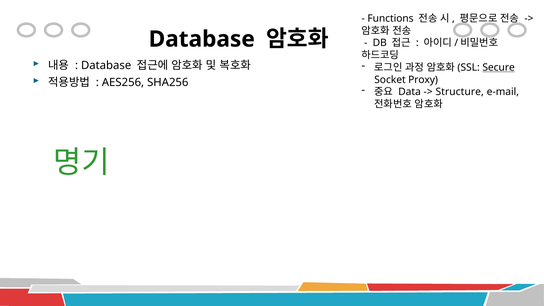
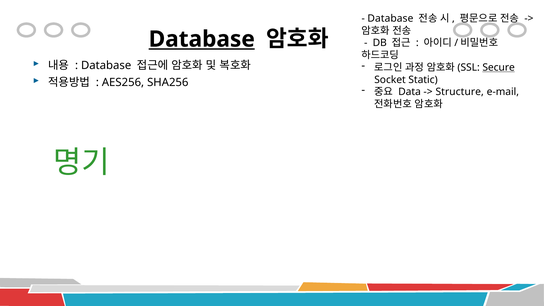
Functions at (390, 18): Functions -> Database
Database at (202, 39) underline: none -> present
Proxy: Proxy -> Static
